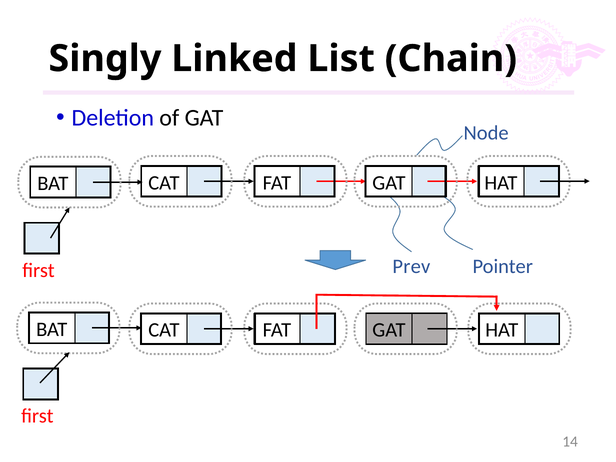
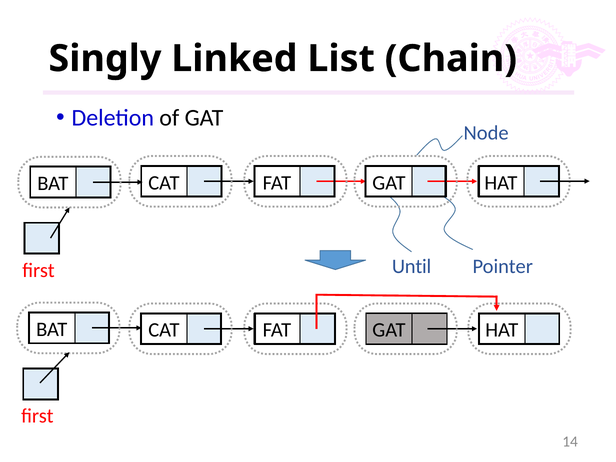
Prev: Prev -> Until
